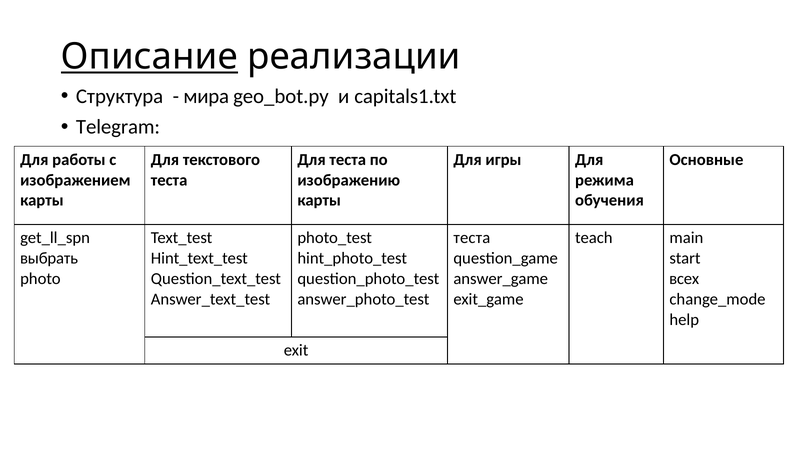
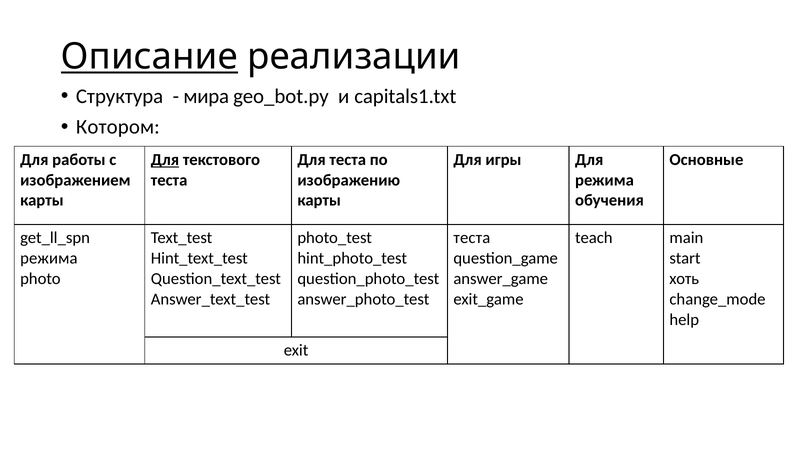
Telegram: Telegram -> Котором
Для at (165, 160) underline: none -> present
выбрать at (49, 258): выбрать -> режима
всех: всех -> хоть
